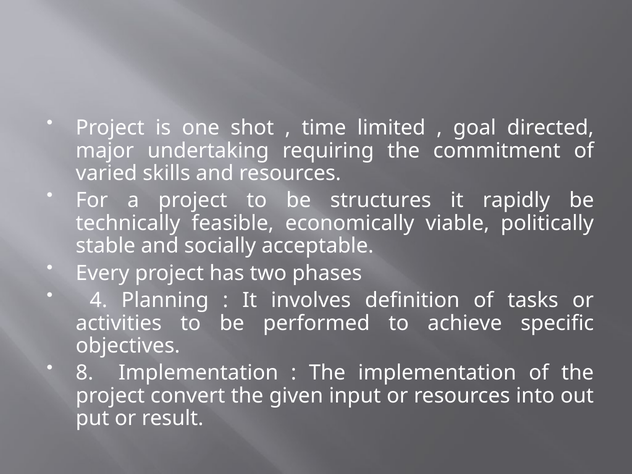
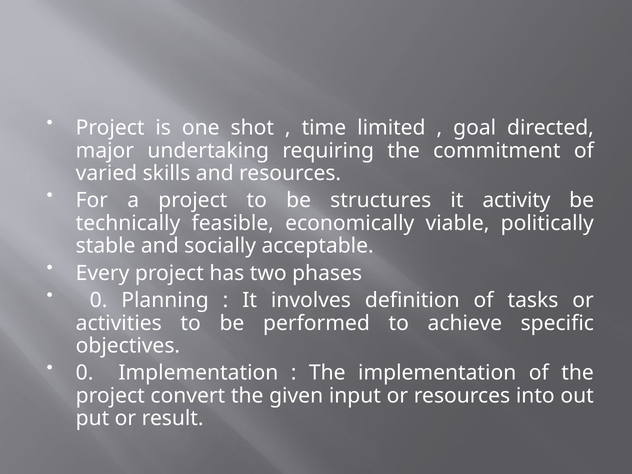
rapidly: rapidly -> activity
4 at (99, 300): 4 -> 0
8 at (85, 373): 8 -> 0
